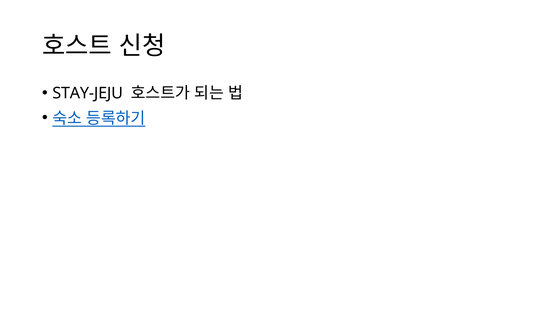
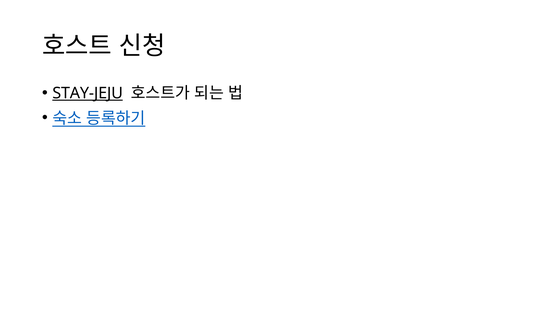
STAY-JEJU underline: none -> present
